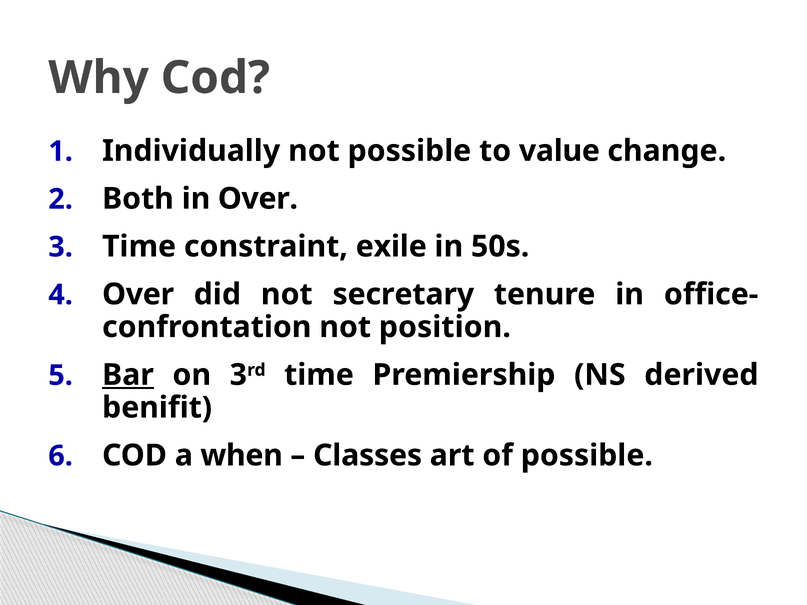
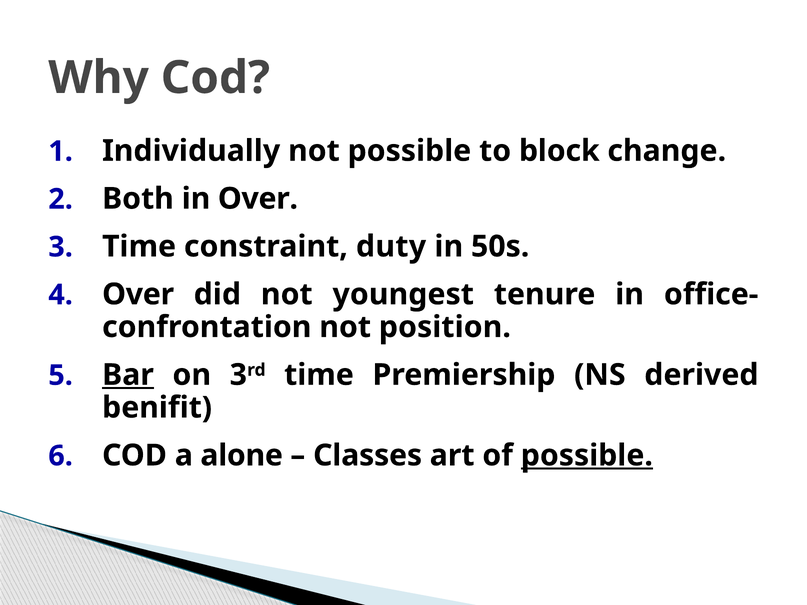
value: value -> block
exile: exile -> duty
secretary: secretary -> youngest
when: when -> alone
possible at (587, 456) underline: none -> present
